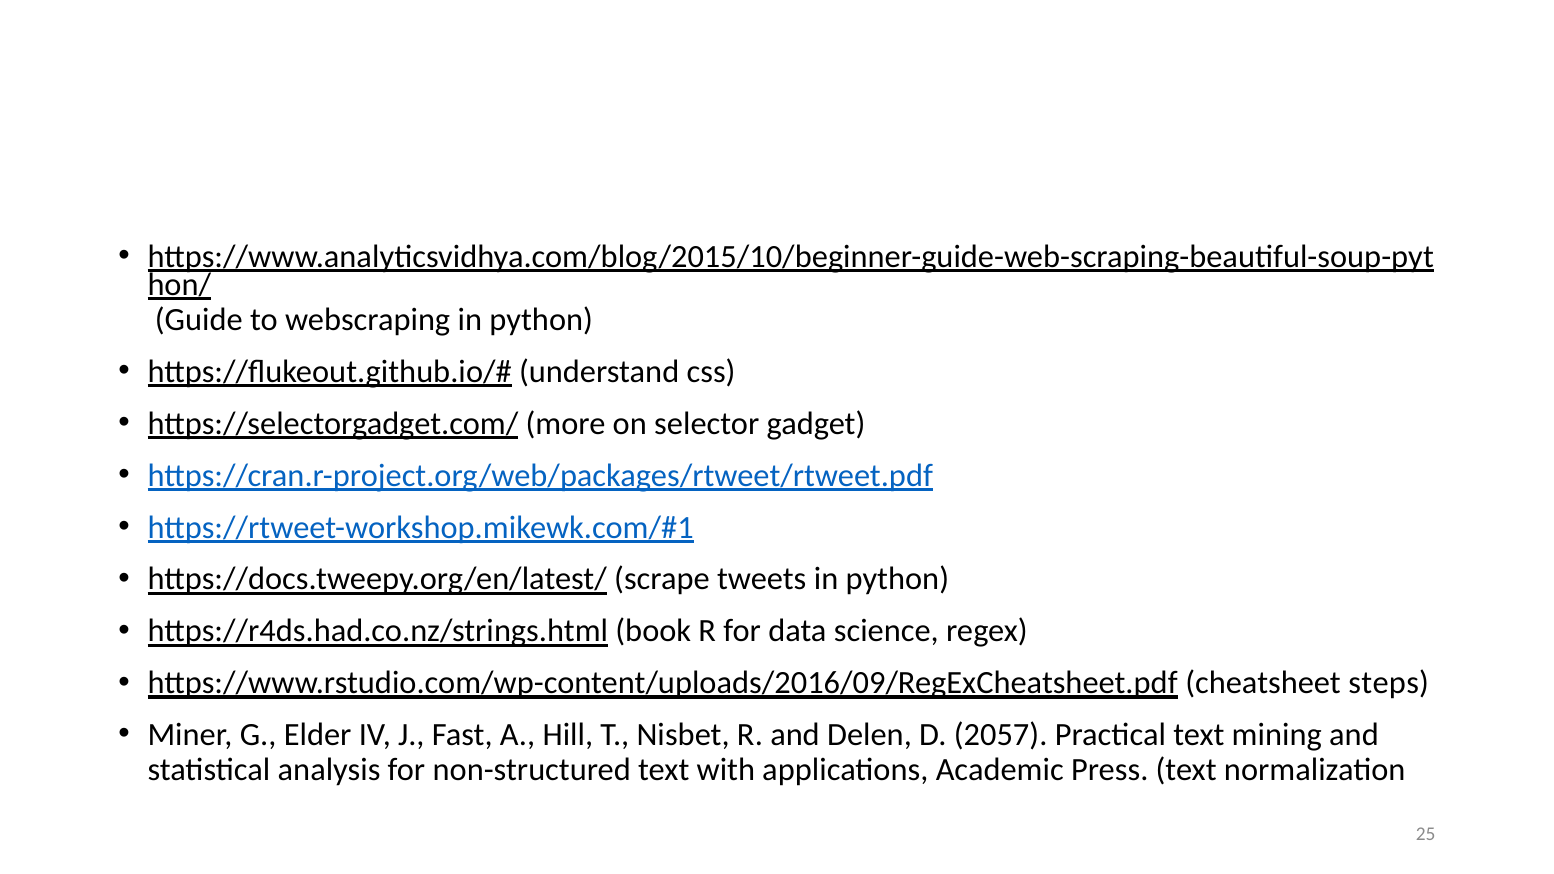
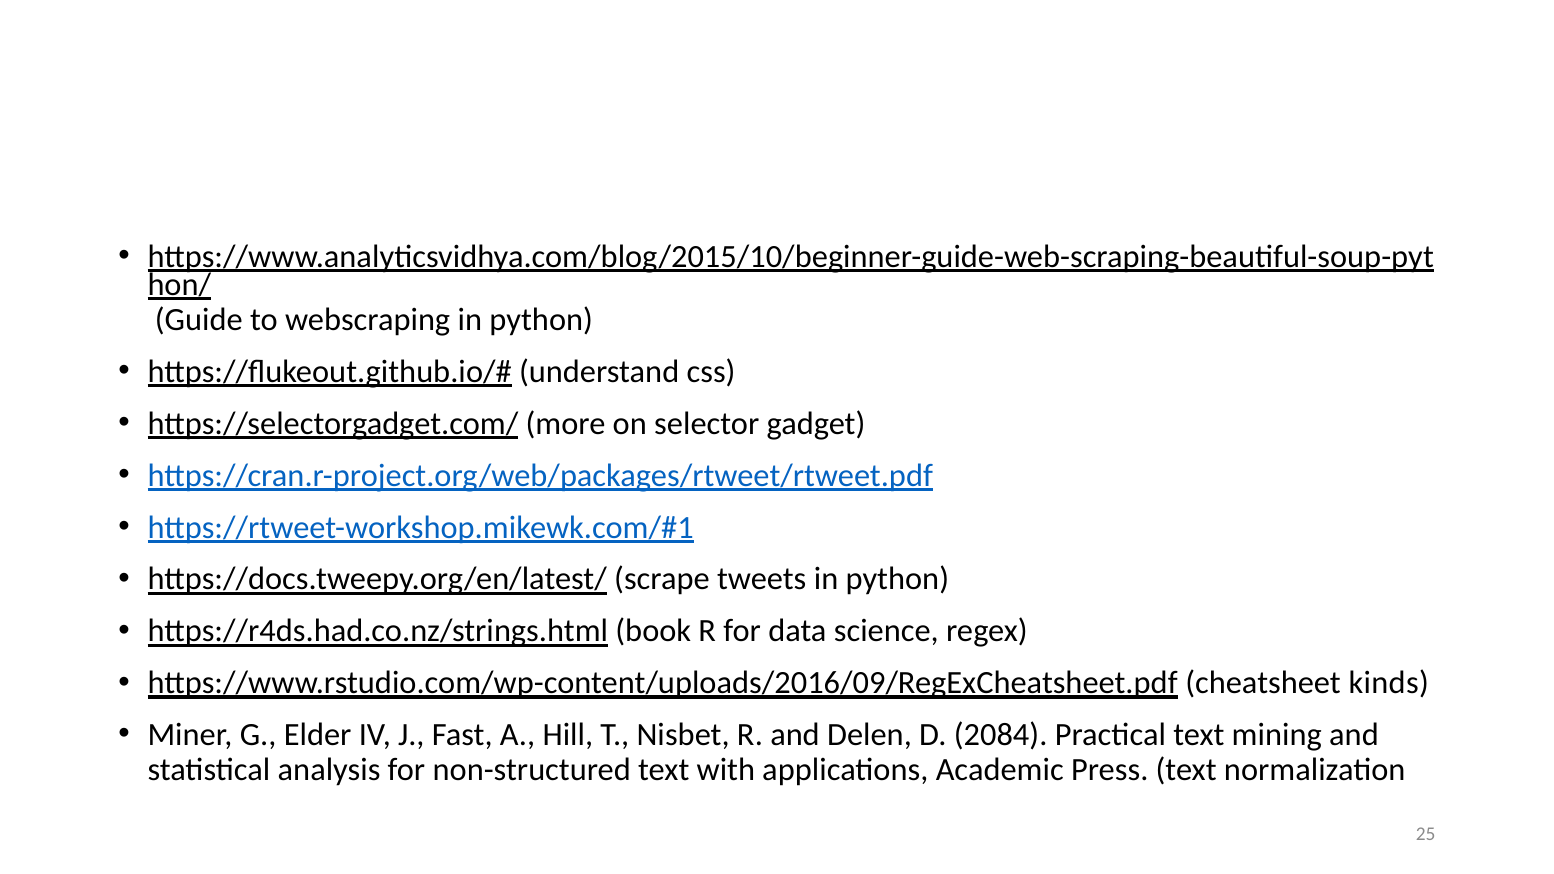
steps: steps -> kinds
2057: 2057 -> 2084
